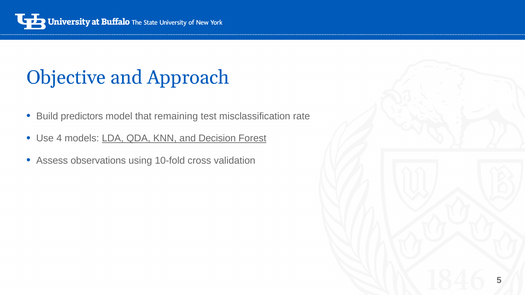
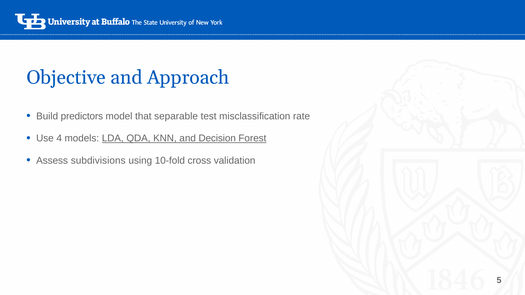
remaining: remaining -> separable
observations: observations -> subdivisions
